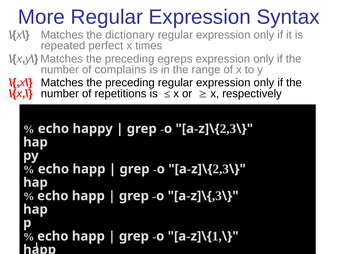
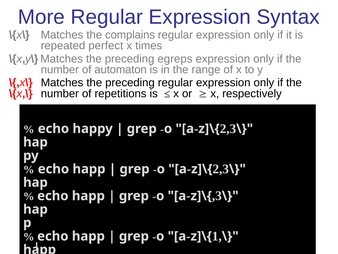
dictionary: dictionary -> complains
complains: complains -> automaton
